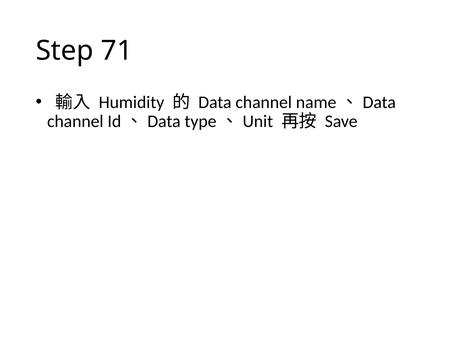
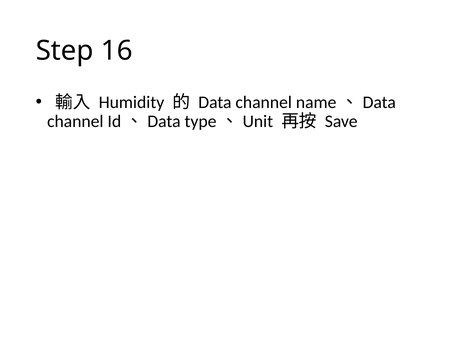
71: 71 -> 16
